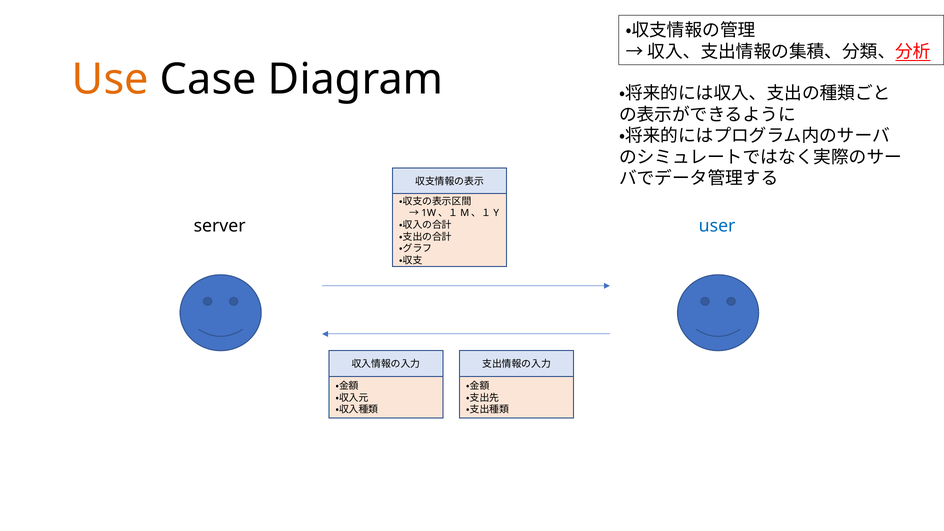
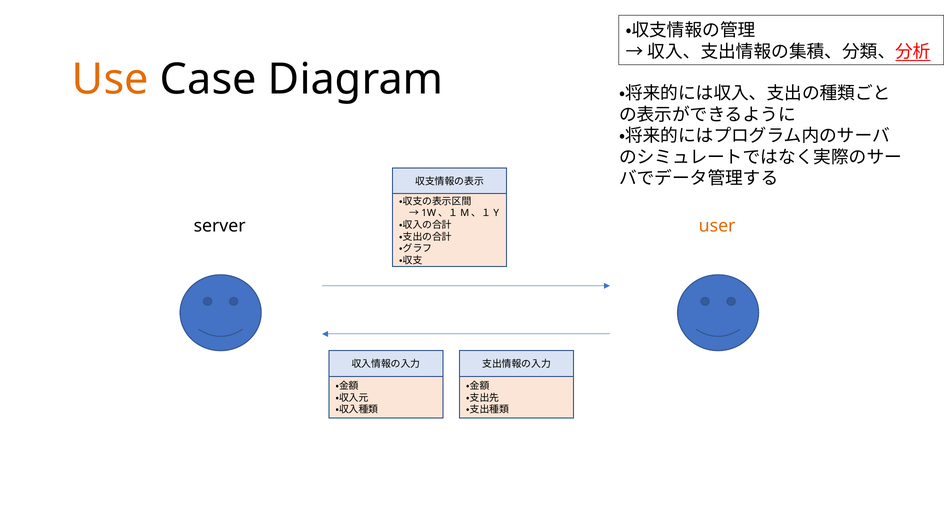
user colour: blue -> orange
